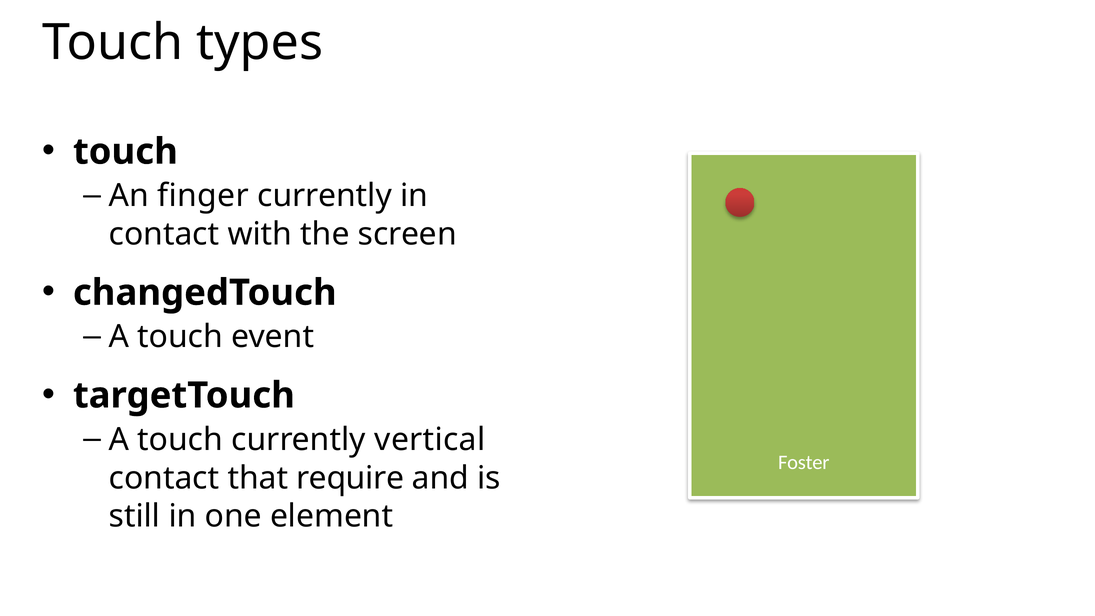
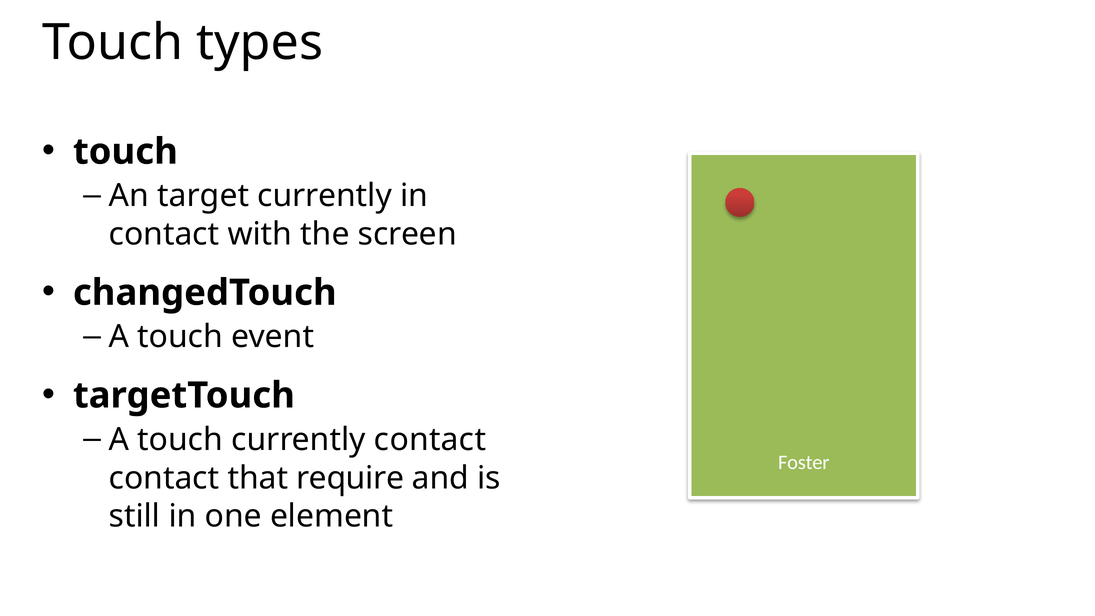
finger: finger -> target
currently vertical: vertical -> contact
